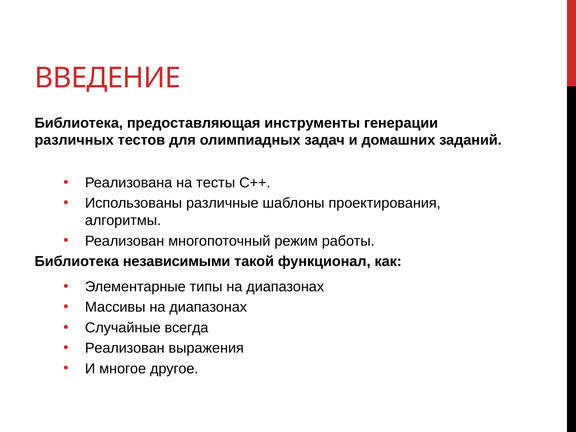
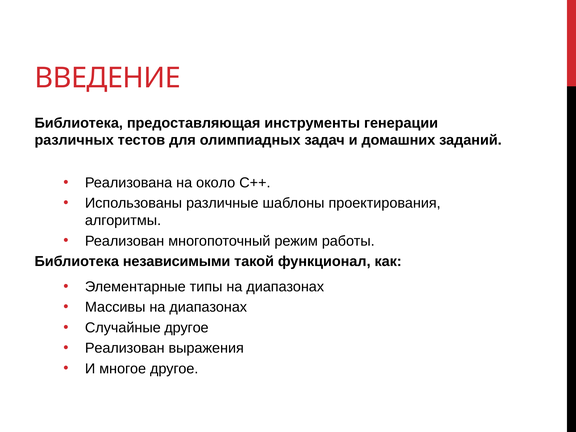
тесты: тесты -> около
Случайные всегда: всегда -> другое
